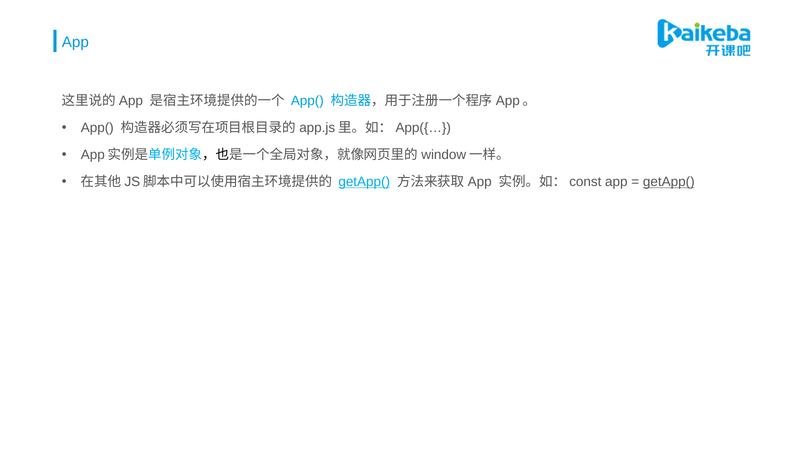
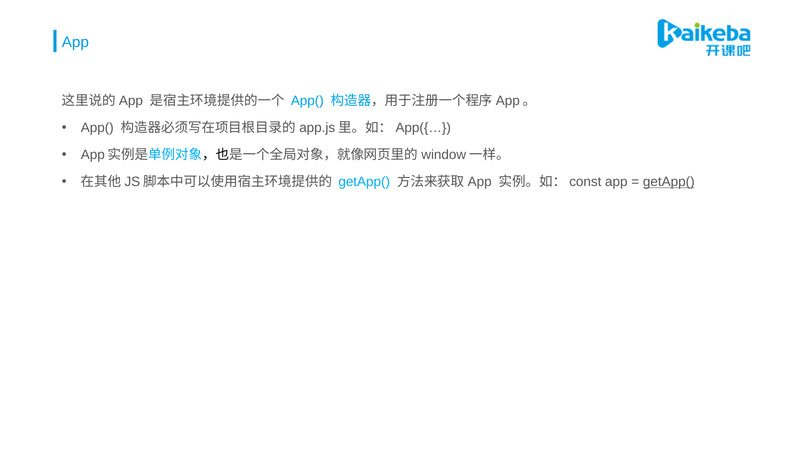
getApp( at (364, 182) underline: present -> none
